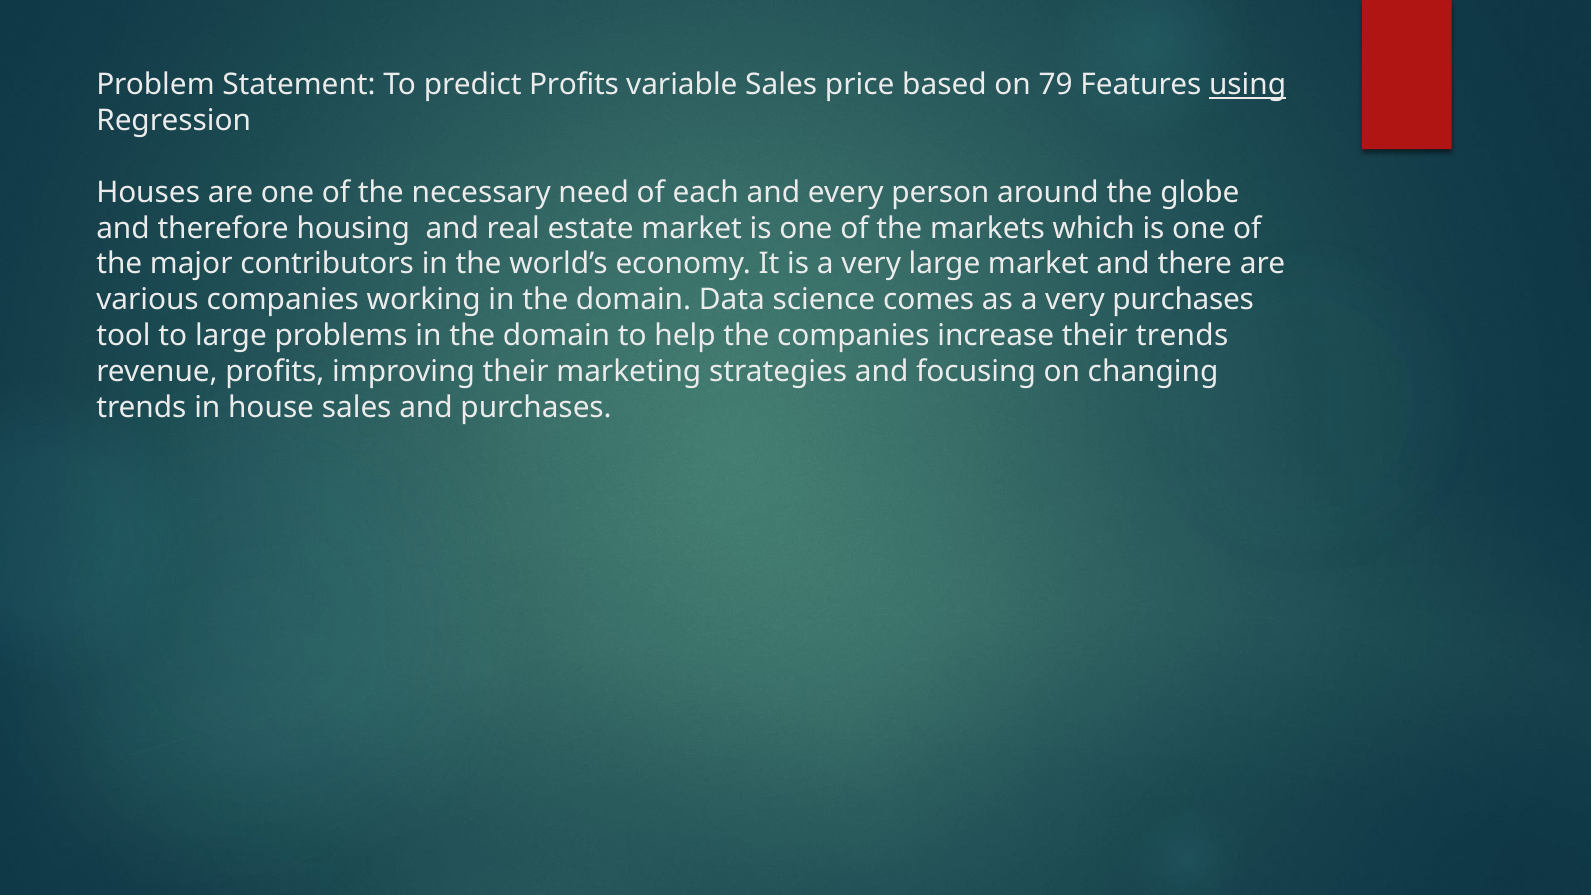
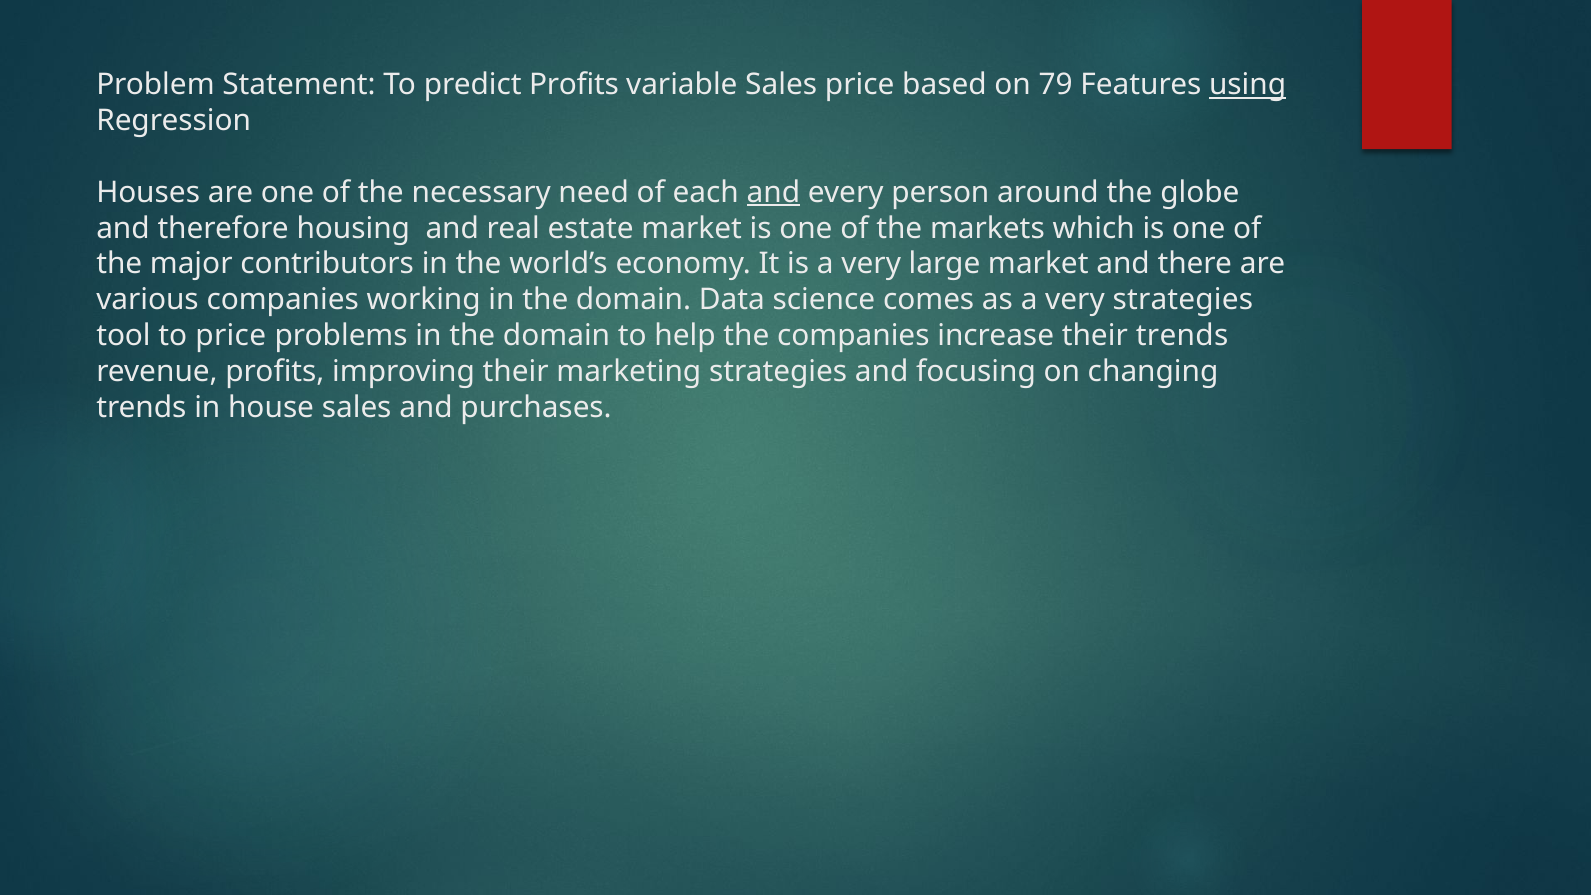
and at (773, 192) underline: none -> present
very purchases: purchases -> strategies
to large: large -> price
